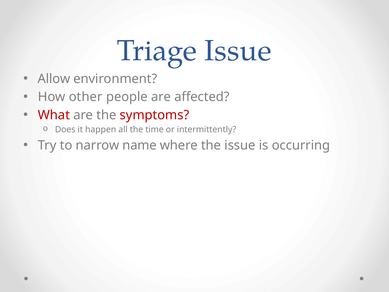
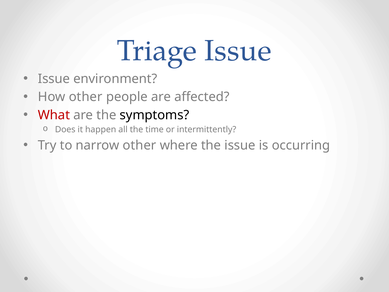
Allow at (54, 79): Allow -> Issue
symptoms colour: red -> black
narrow name: name -> other
